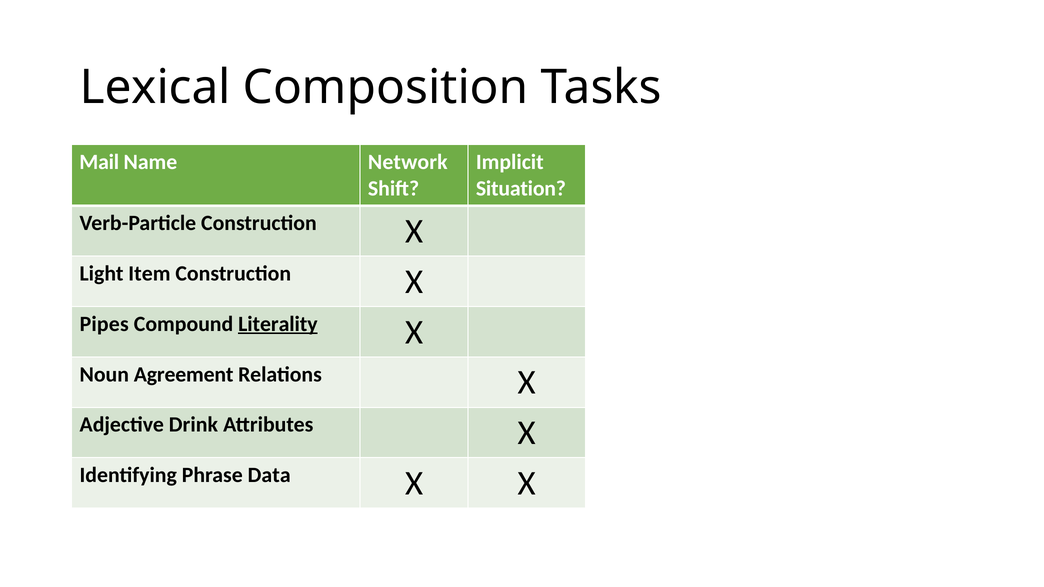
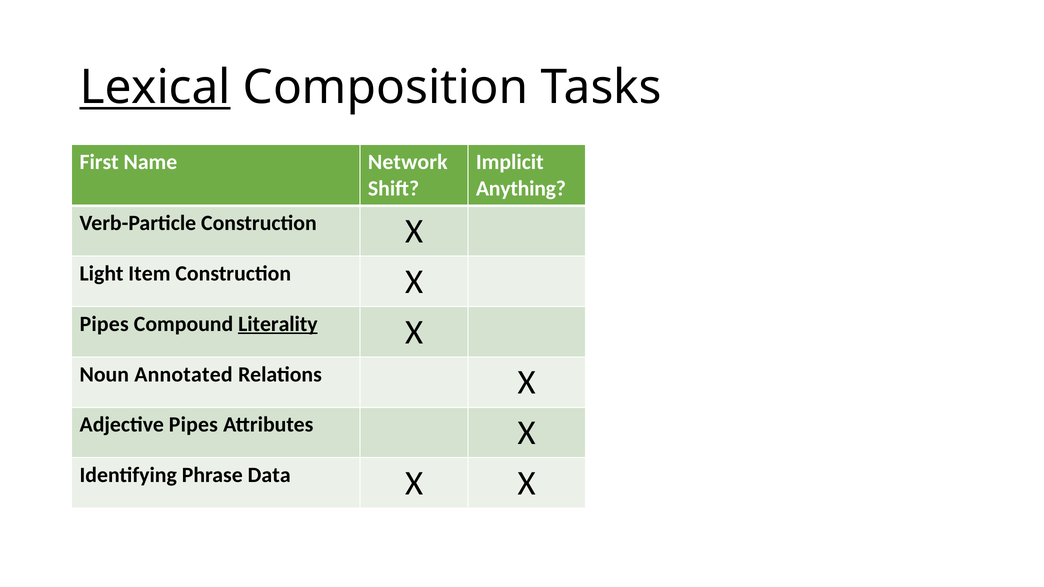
Lexical underline: none -> present
Mail: Mail -> First
Situation: Situation -> Anything
Agreement: Agreement -> Annotated
Adjective Drink: Drink -> Pipes
